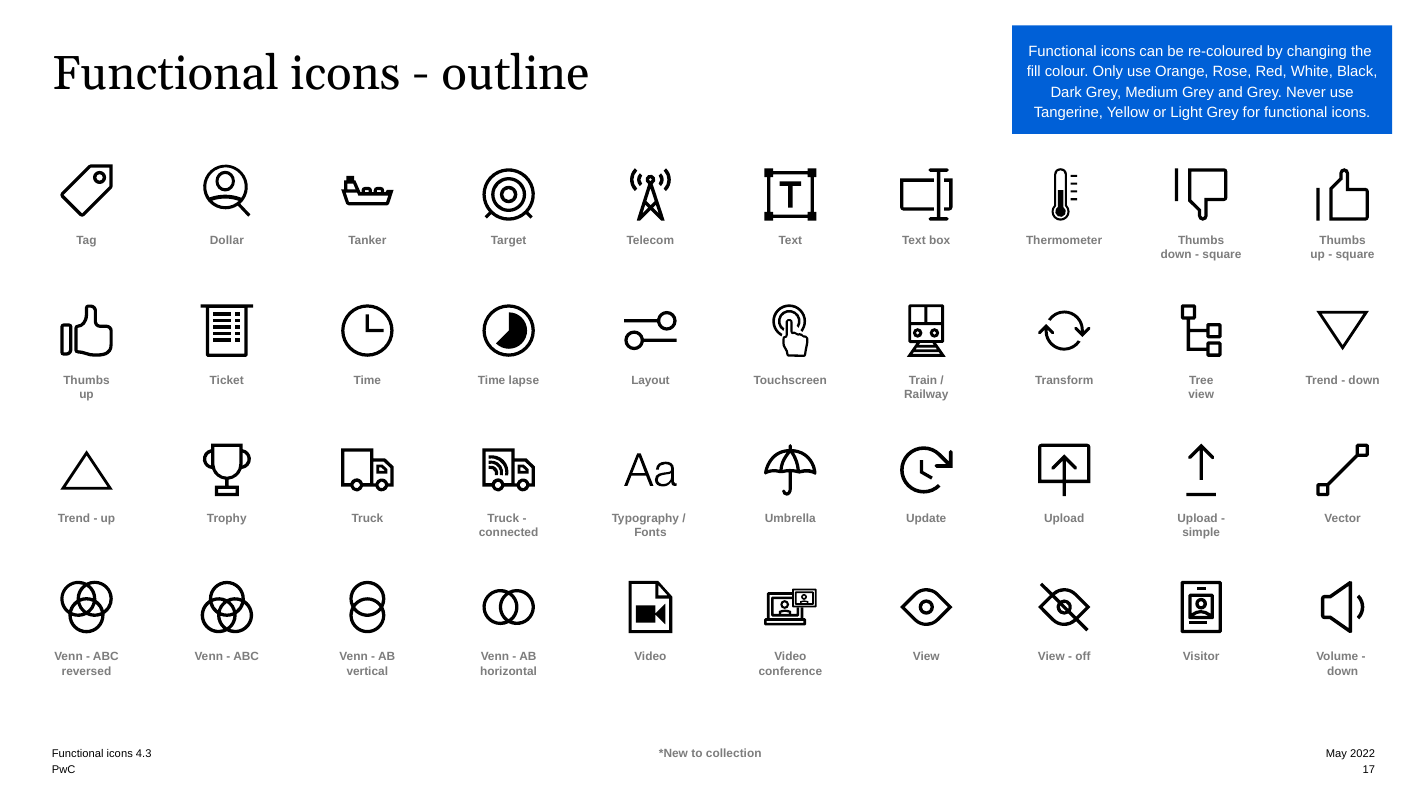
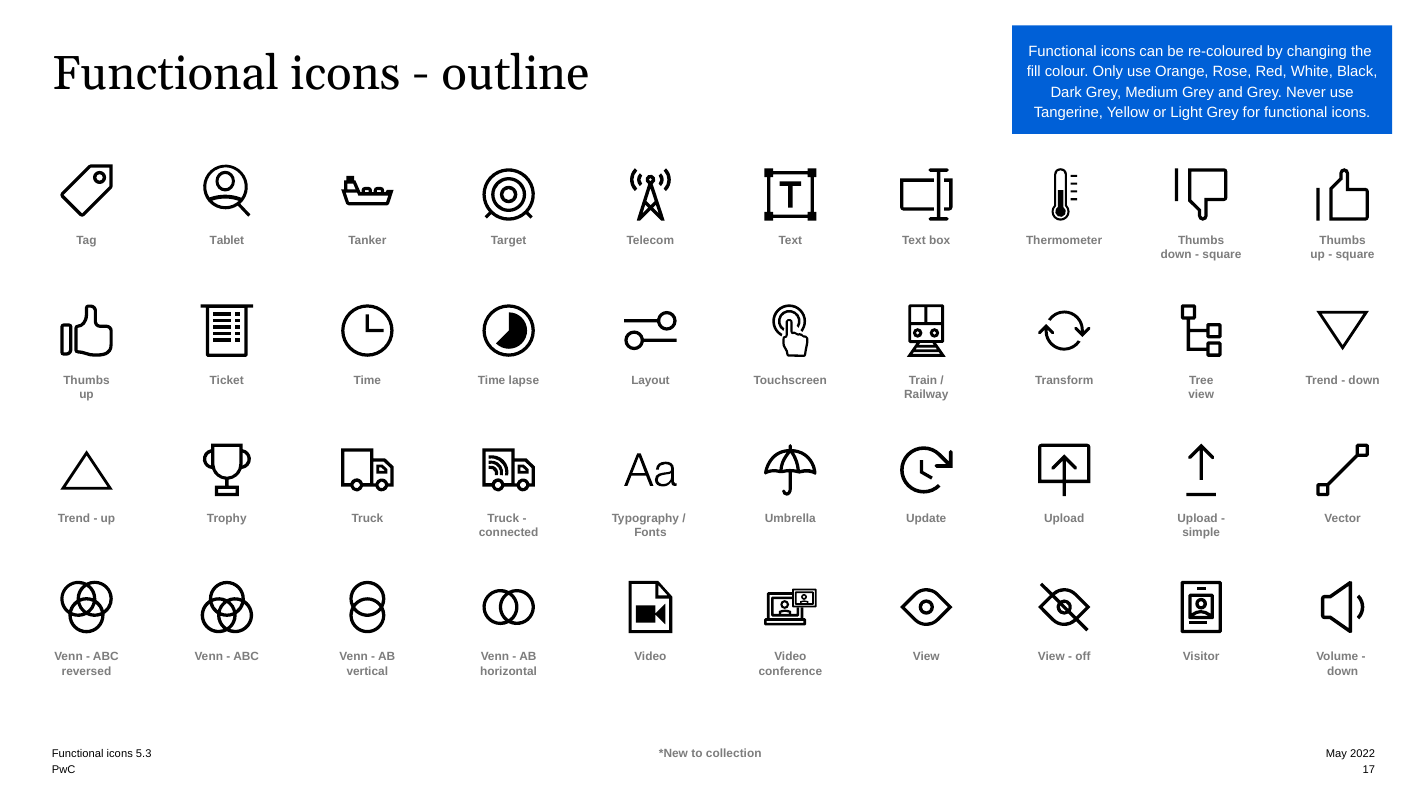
Dollar: Dollar -> Tablet
4.3: 4.3 -> 5.3
